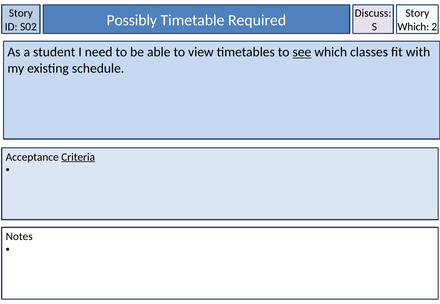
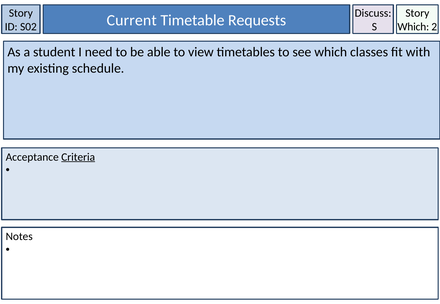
Possibly: Possibly -> Current
Required: Required -> Requests
see underline: present -> none
